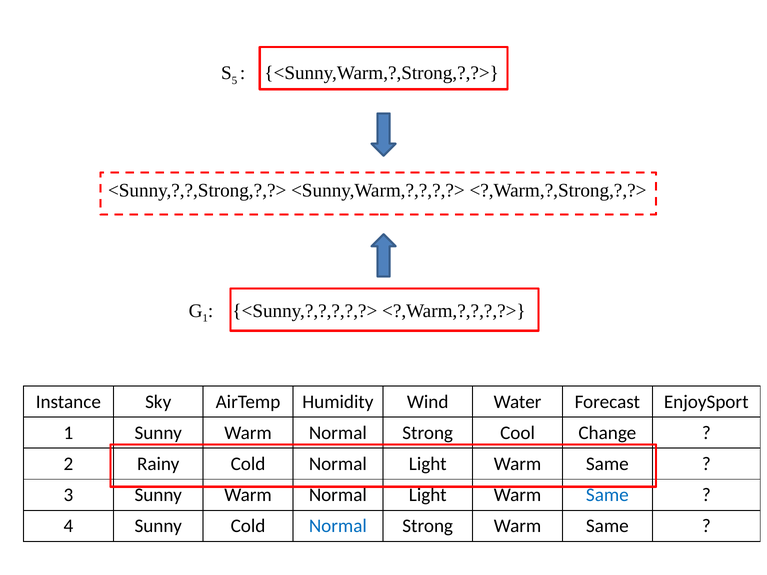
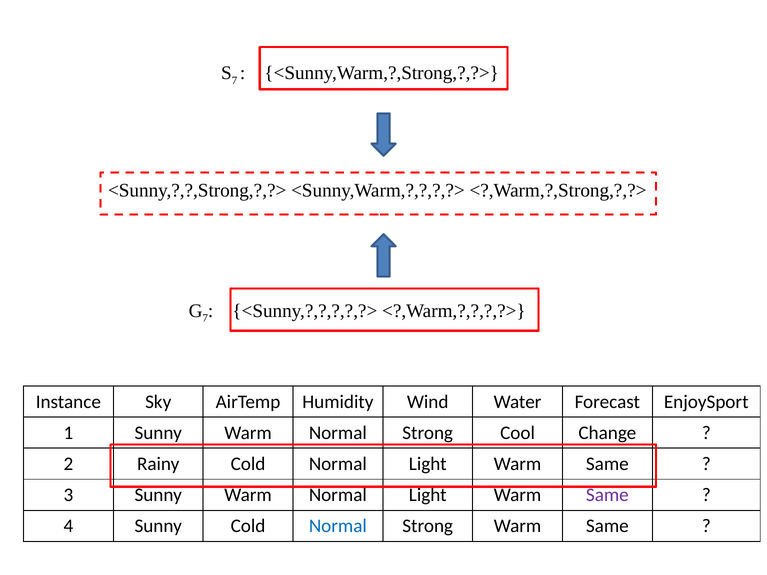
5 at (234, 81): 5 -> 7
1 at (205, 318): 1 -> 7
Same at (607, 495) colour: blue -> purple
